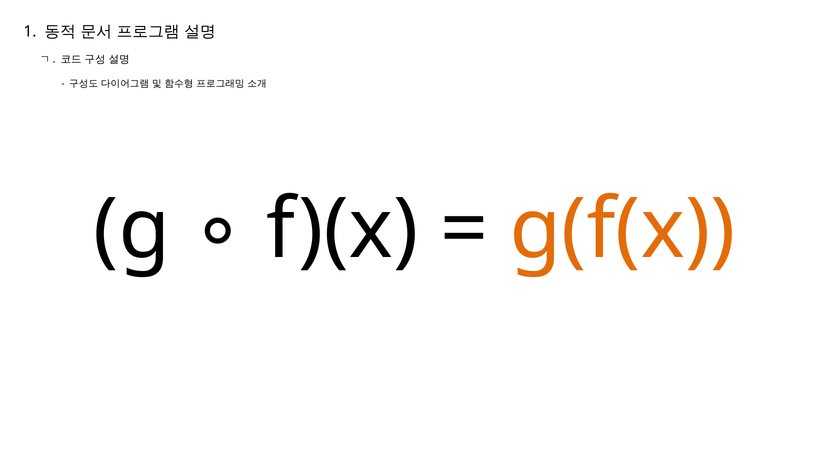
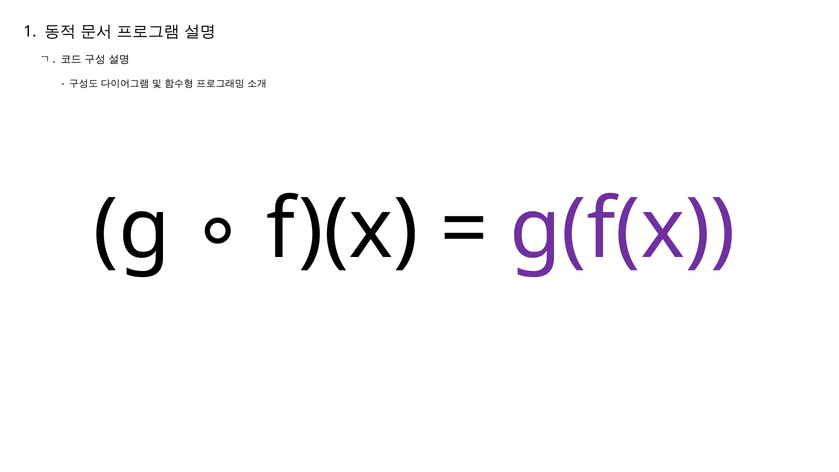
g(f(x colour: orange -> purple
